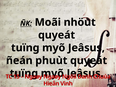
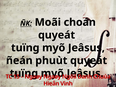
nhöùt: nhöùt -> choán
